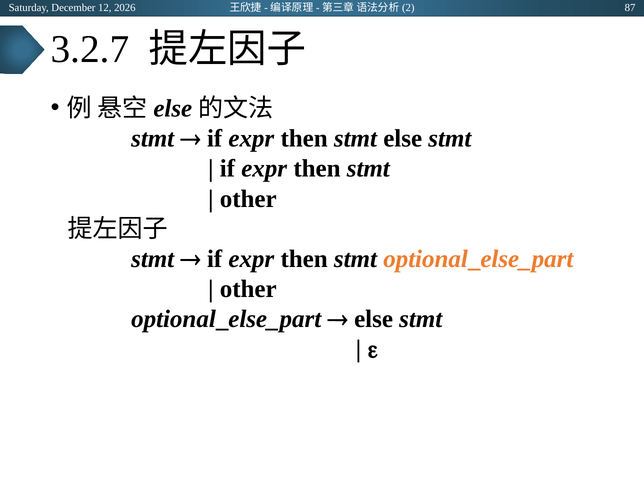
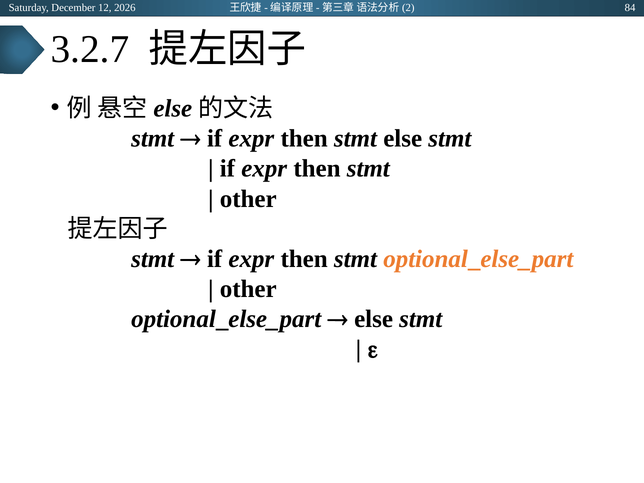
87: 87 -> 84
